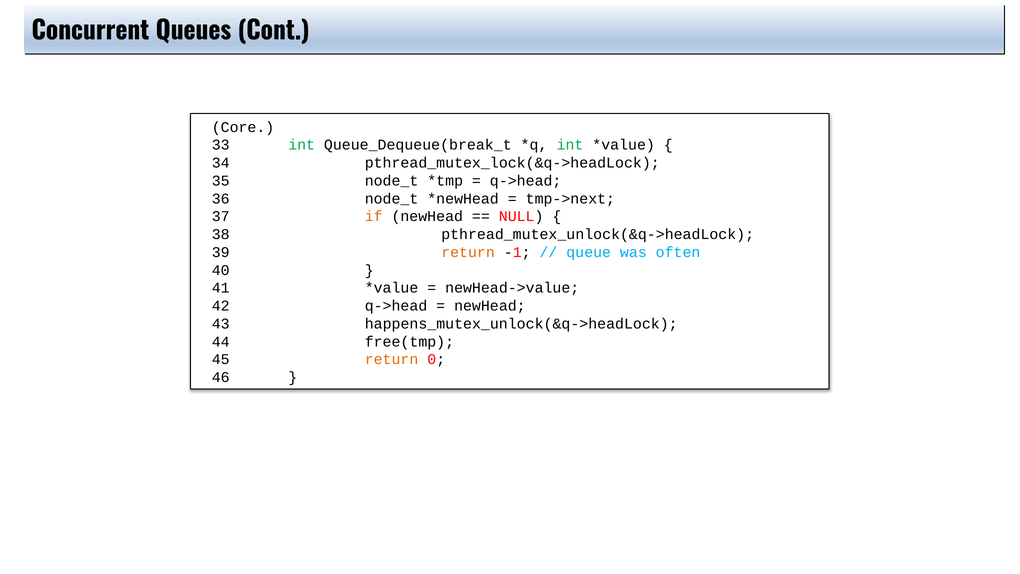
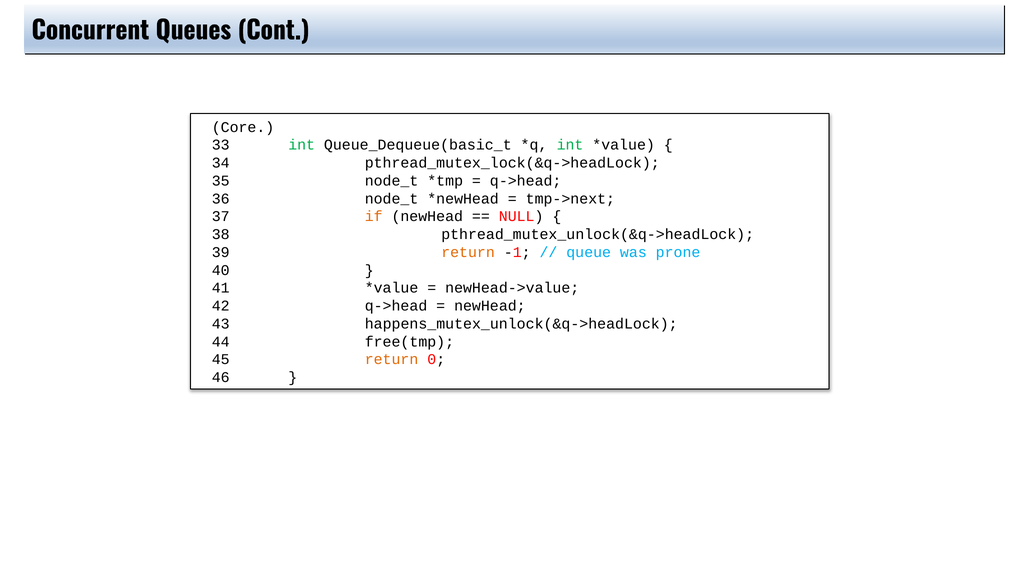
Queue_Dequeue(break_t: Queue_Dequeue(break_t -> Queue_Dequeue(basic_t
often: often -> prone
